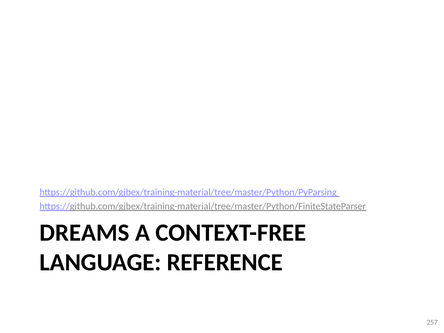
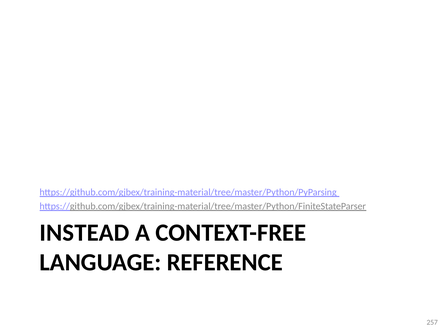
DREAMS: DREAMS -> INSTEAD
